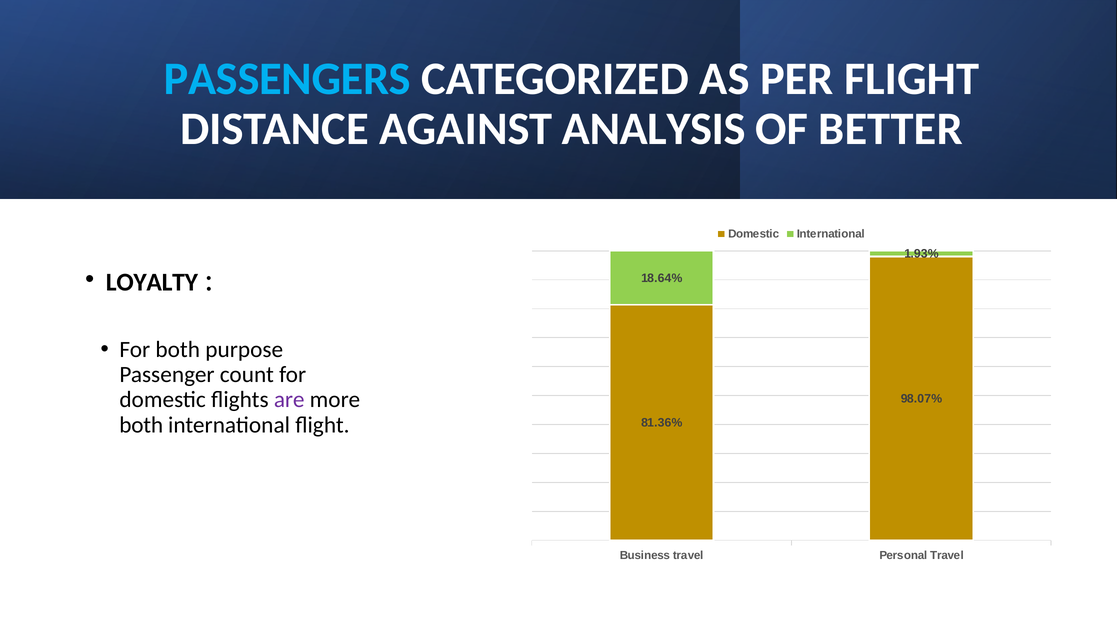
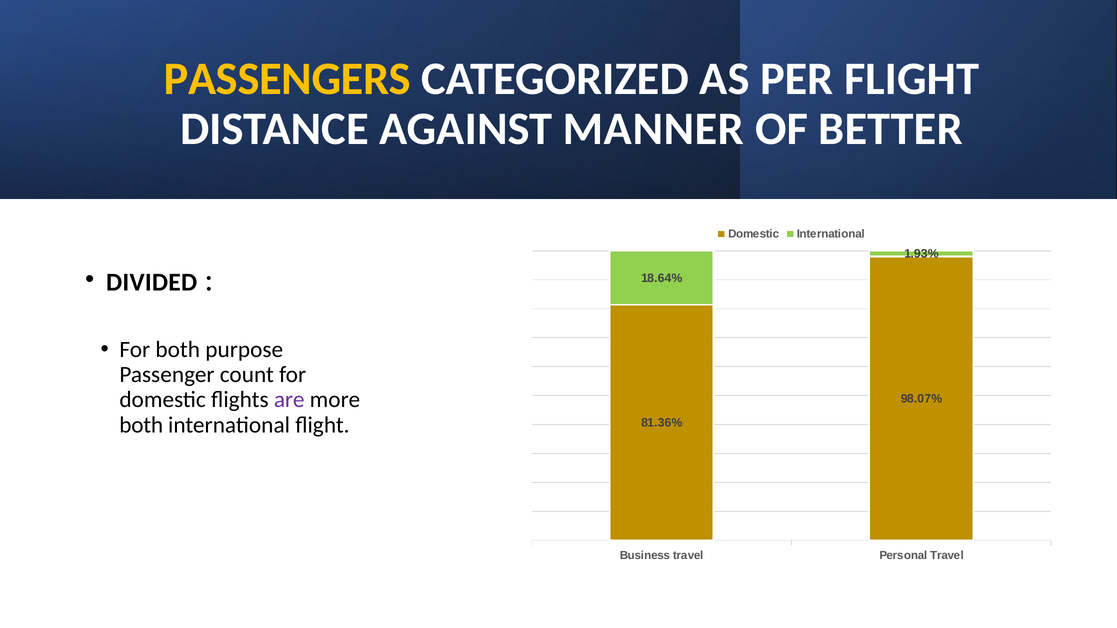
PASSENGERS colour: light blue -> yellow
ANALYSIS: ANALYSIS -> MANNER
LOYALTY: LOYALTY -> DIVIDED
